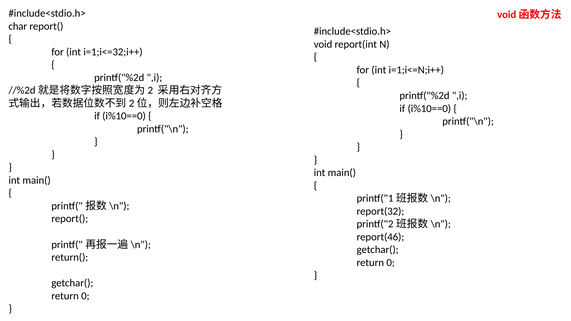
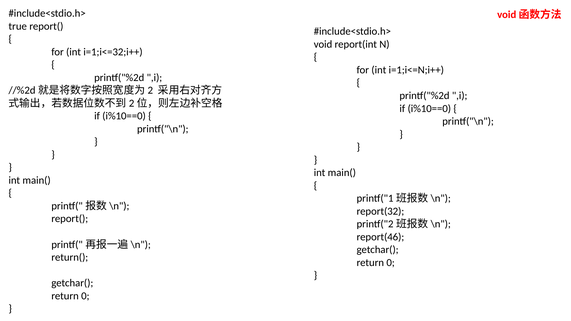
char: char -> true
